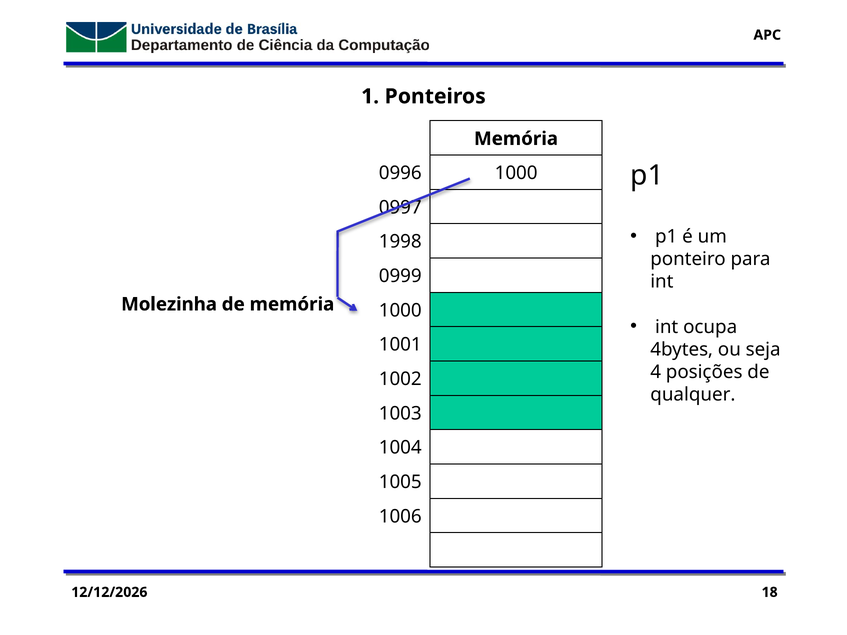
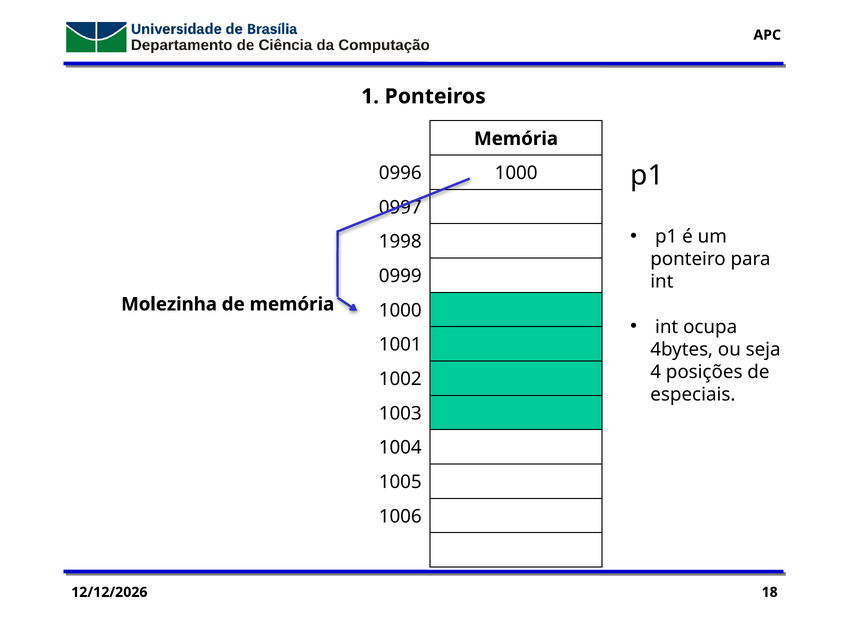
qualquer: qualquer -> especiais
